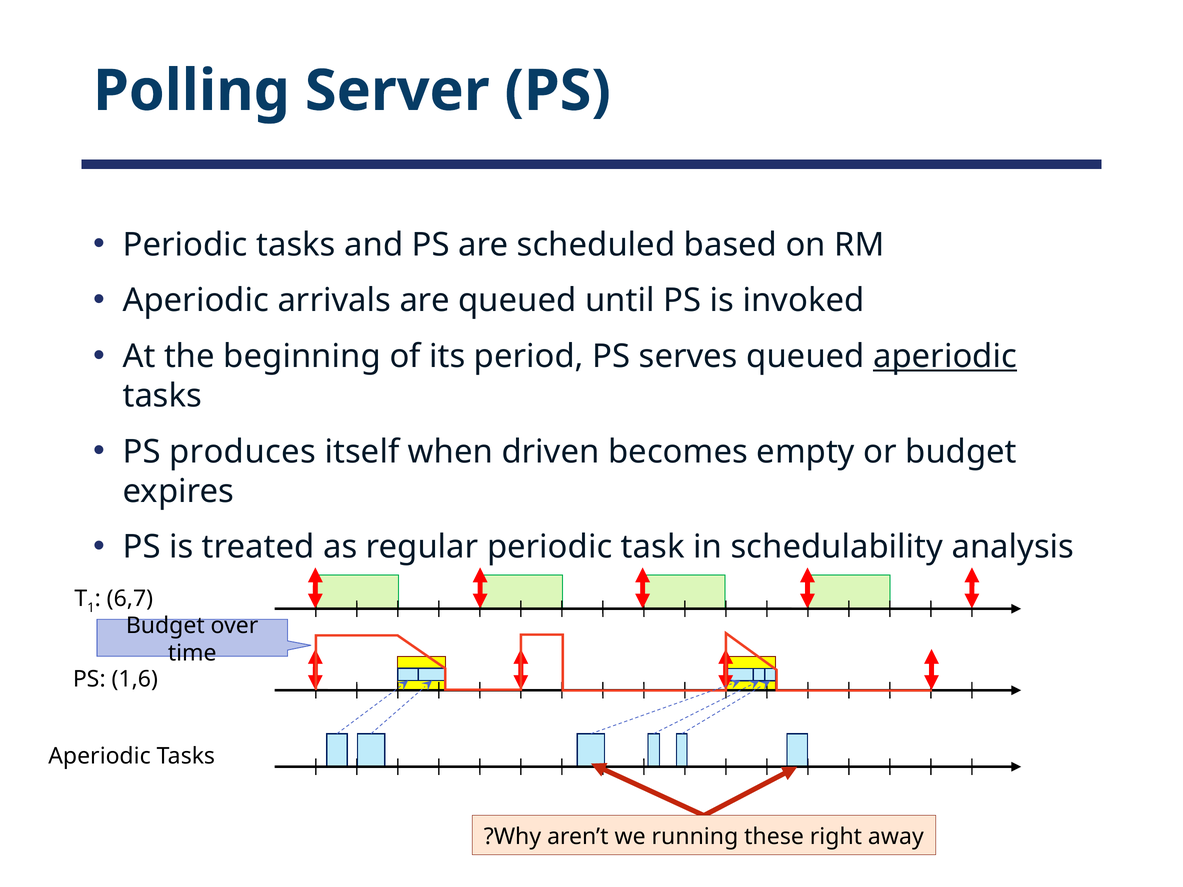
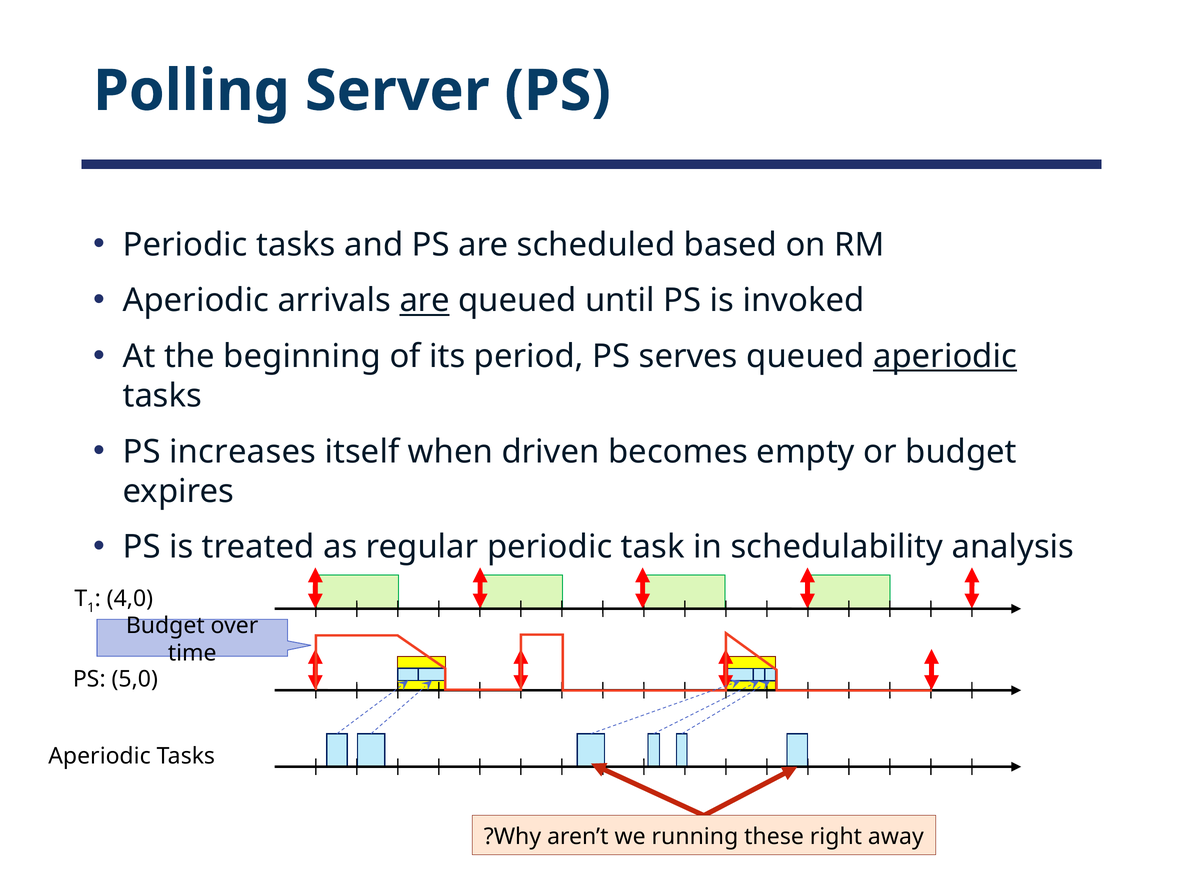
are at (425, 301) underline: none -> present
produces: produces -> increases
6,7: 6,7 -> 4,0
1,6: 1,6 -> 5,0
